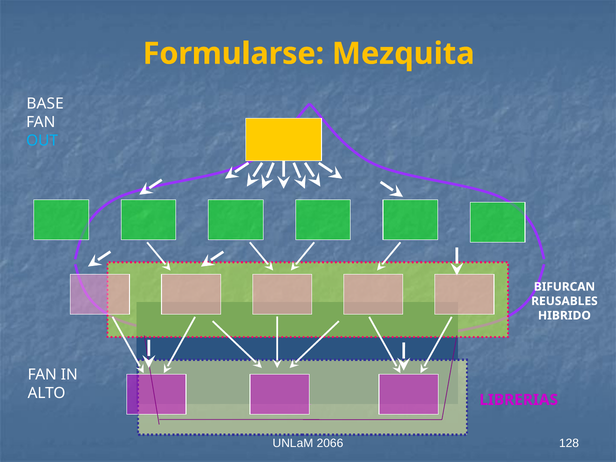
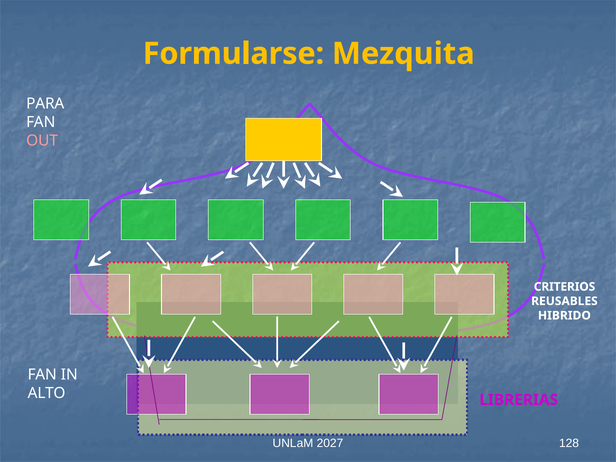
BASE: BASE -> PARA
OUT colour: light blue -> pink
BIFURCAN: BIFURCAN -> CRITERIOS
2066: 2066 -> 2027
